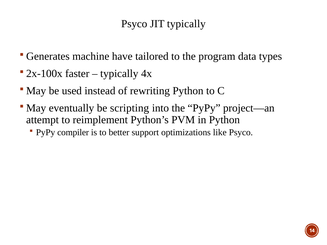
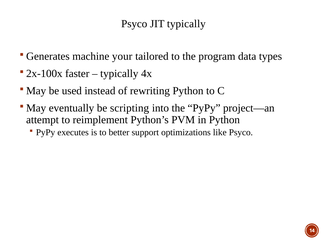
have: have -> your
compiler: compiler -> executes
